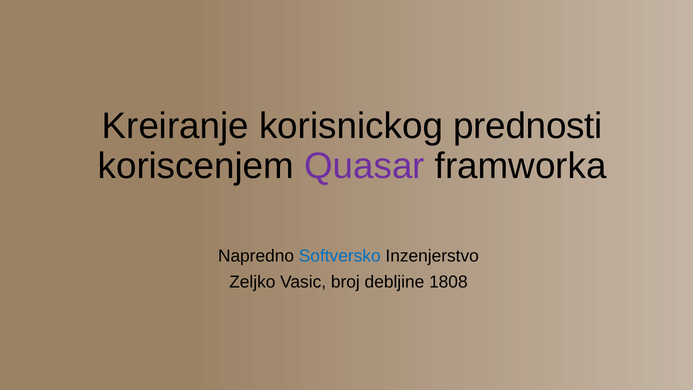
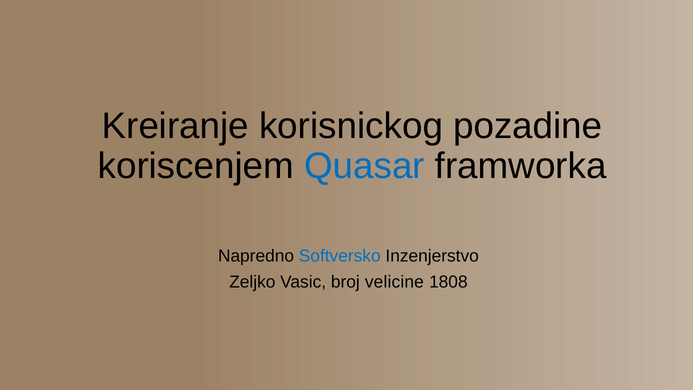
prednosti: prednosti -> pozadine
Quasar colour: purple -> blue
debljine: debljine -> velicine
